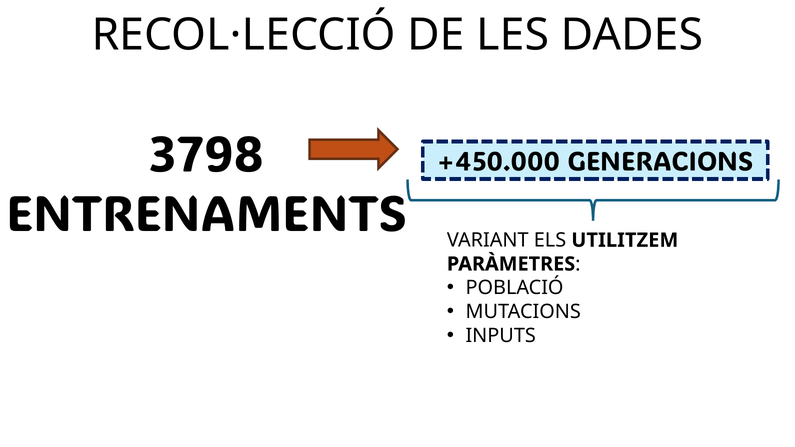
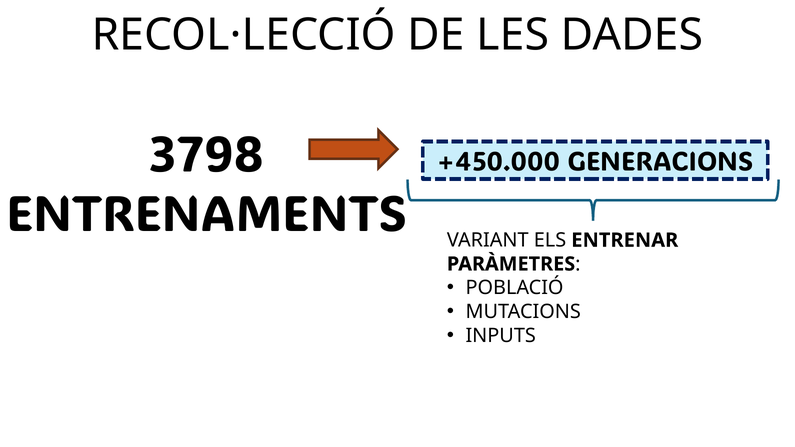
UTILITZEM: UTILITZEM -> ENTRENAR
